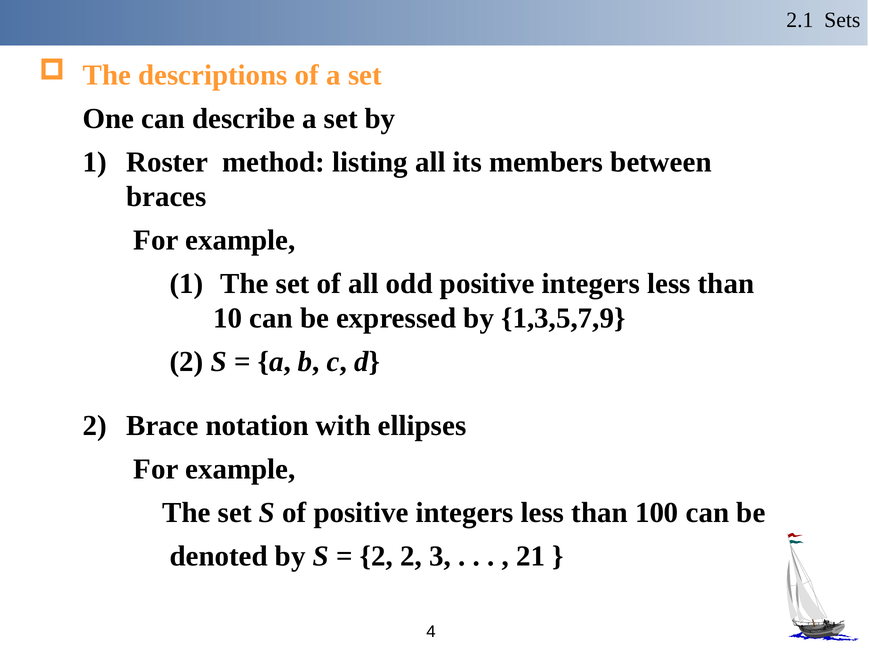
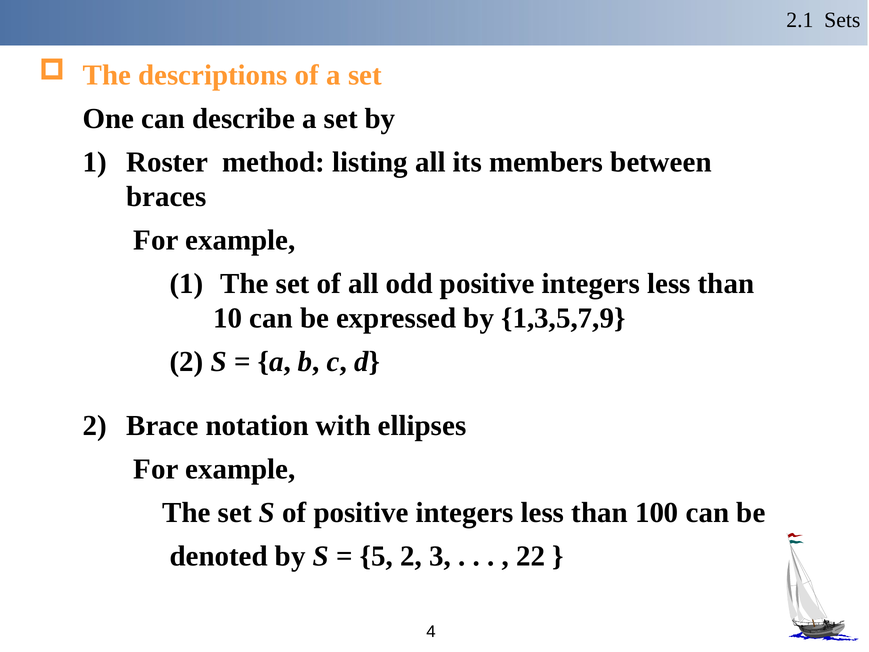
2 at (376, 556): 2 -> 5
21: 21 -> 22
